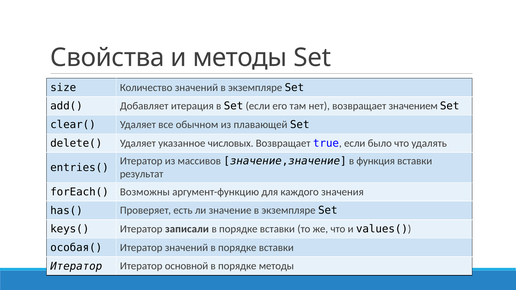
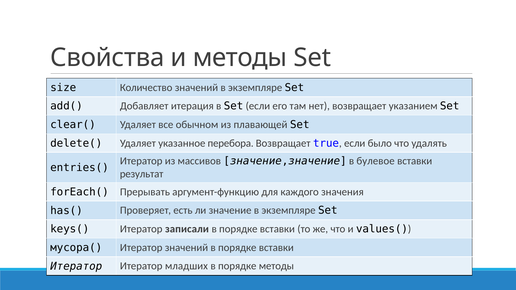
значением: значением -> указанием
числовых: числовых -> перебора
функция: функция -> булевое
Возможны: Возможны -> Прерывать
особая(: особая( -> мусора(
основной: основной -> младших
